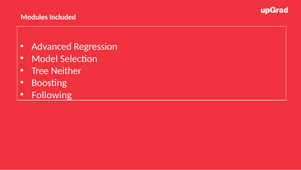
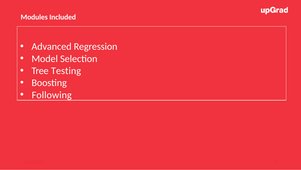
Neither: Neither -> Testing
